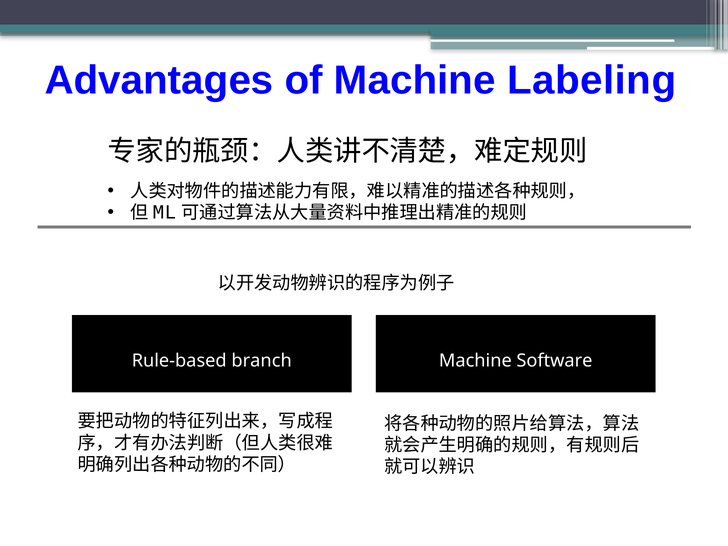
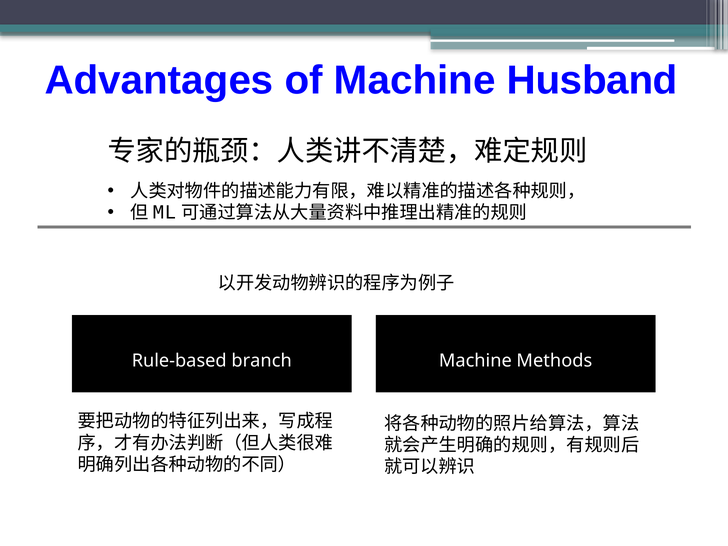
Labeling: Labeling -> Husband
Software: Software -> Methods
